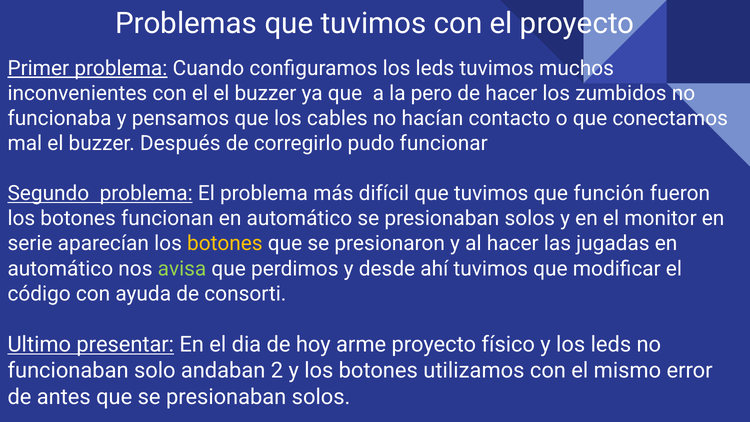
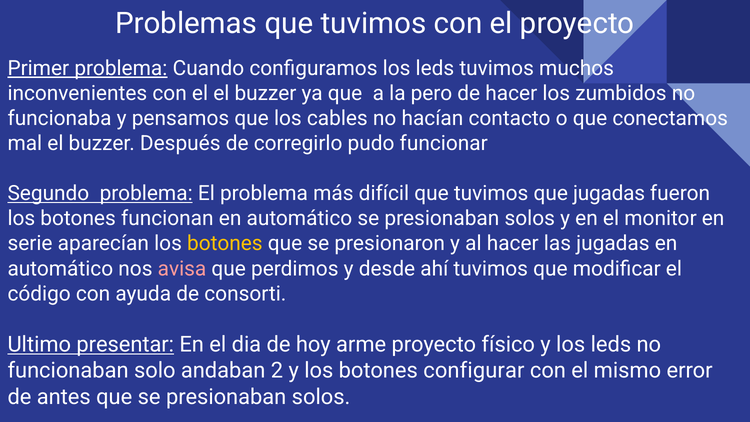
que función: función -> jugadas
avisa colour: light green -> pink
utilizamos: utilizamos -> configurar
